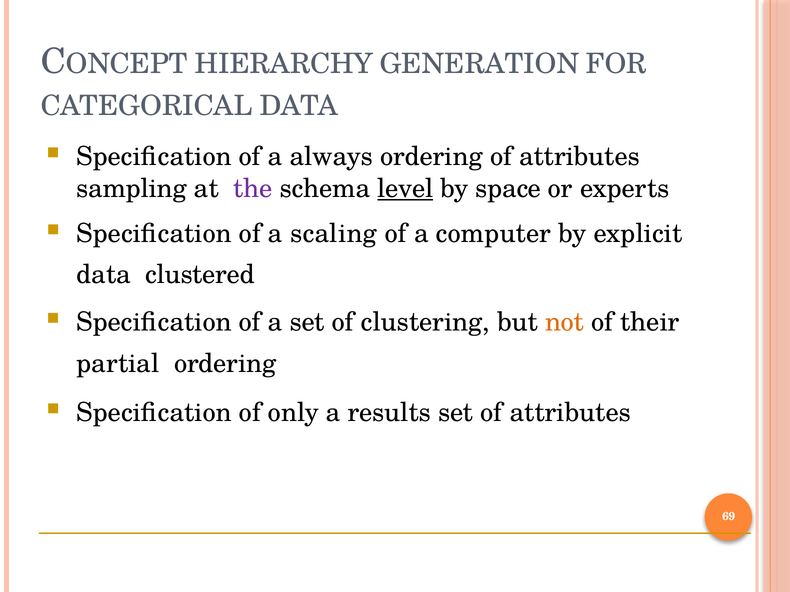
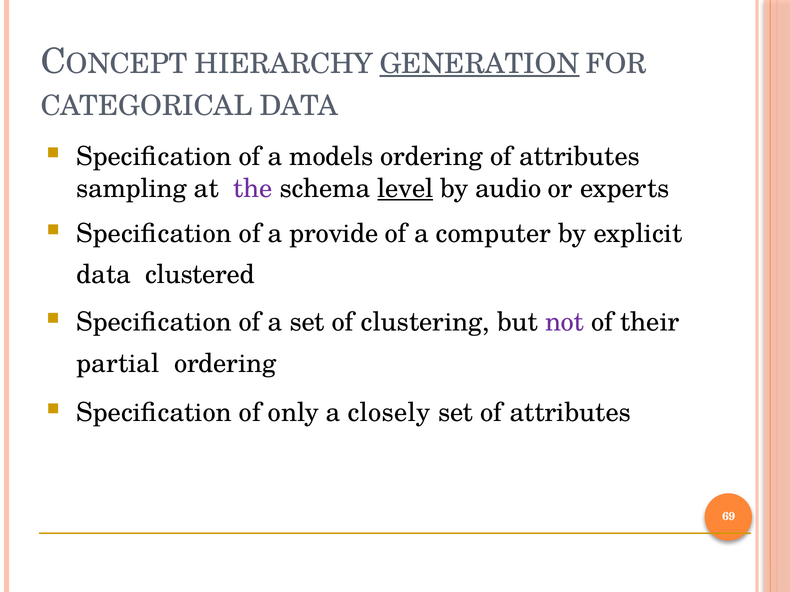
GENERATION underline: none -> present
always: always -> models
space: space -> audio
scaling: scaling -> provide
not colour: orange -> purple
results: results -> closely
